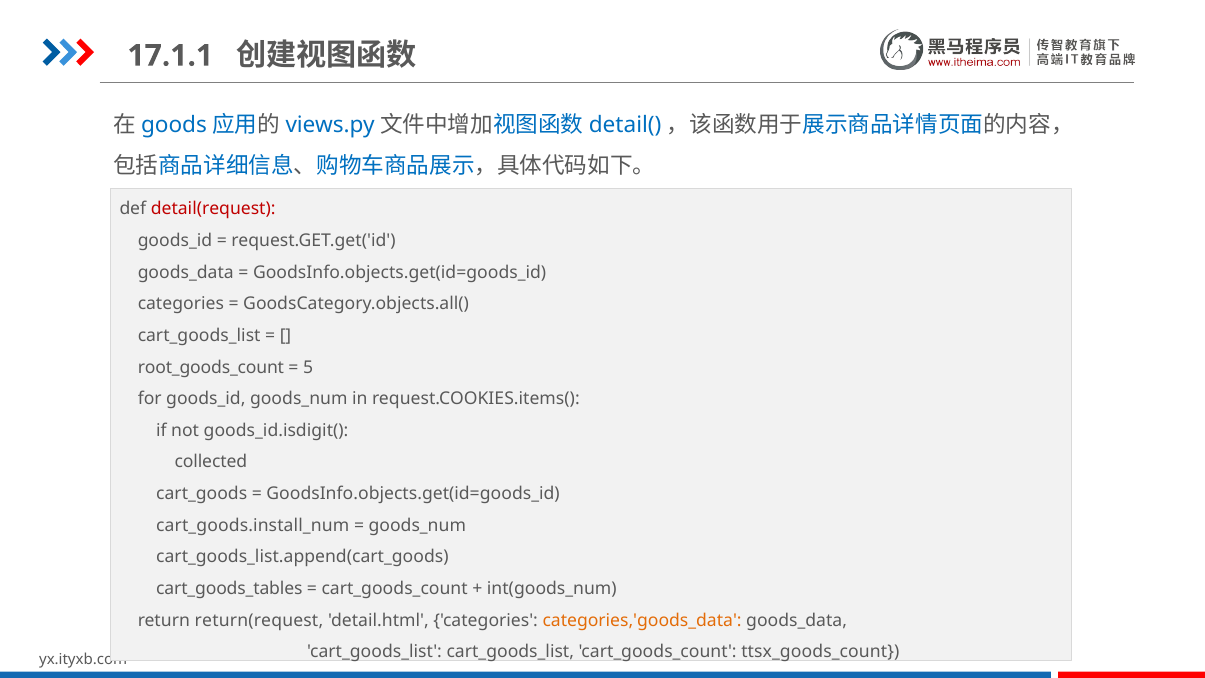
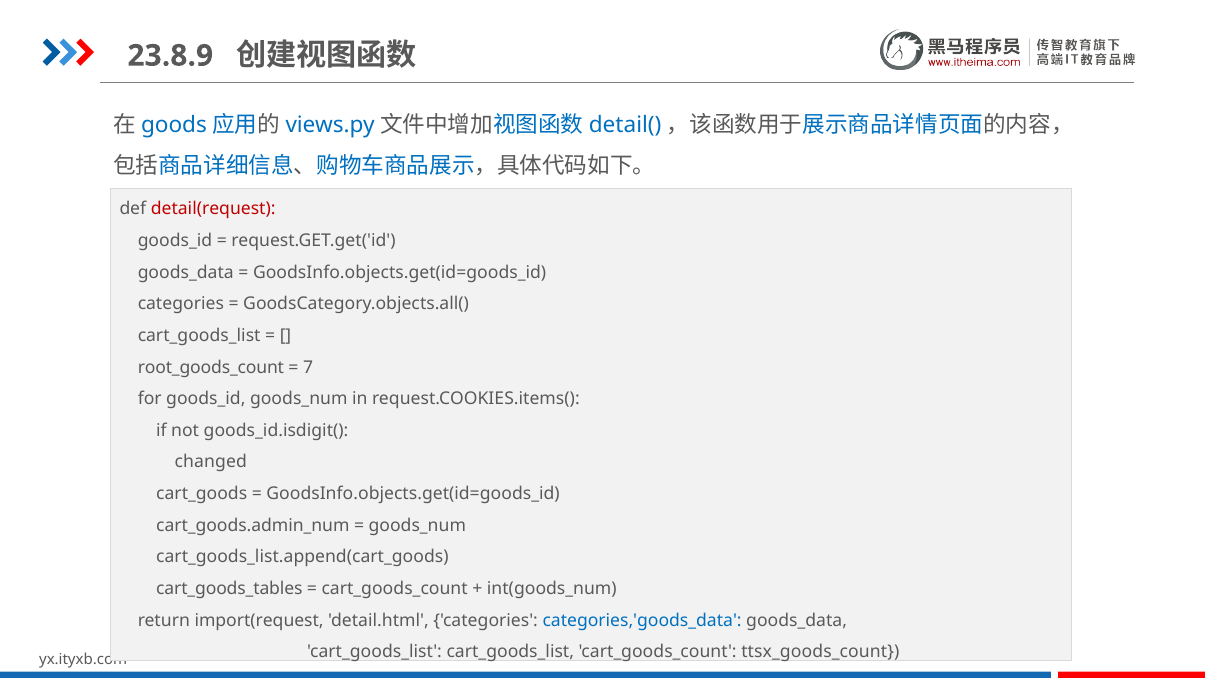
17.1.1: 17.1.1 -> 23.8.9
5: 5 -> 7
collected: collected -> changed
cart_goods.install_num: cart_goods.install_num -> cart_goods.admin_num
return(request: return(request -> import(request
categories,'goods_data colour: orange -> blue
